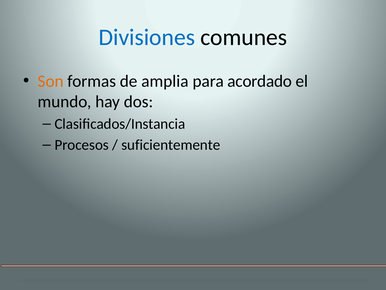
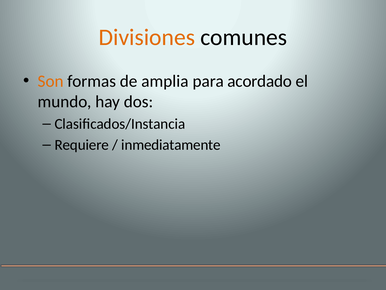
Divisiones colour: blue -> orange
Procesos: Procesos -> Requiere
suficientemente: suficientemente -> inmediatamente
